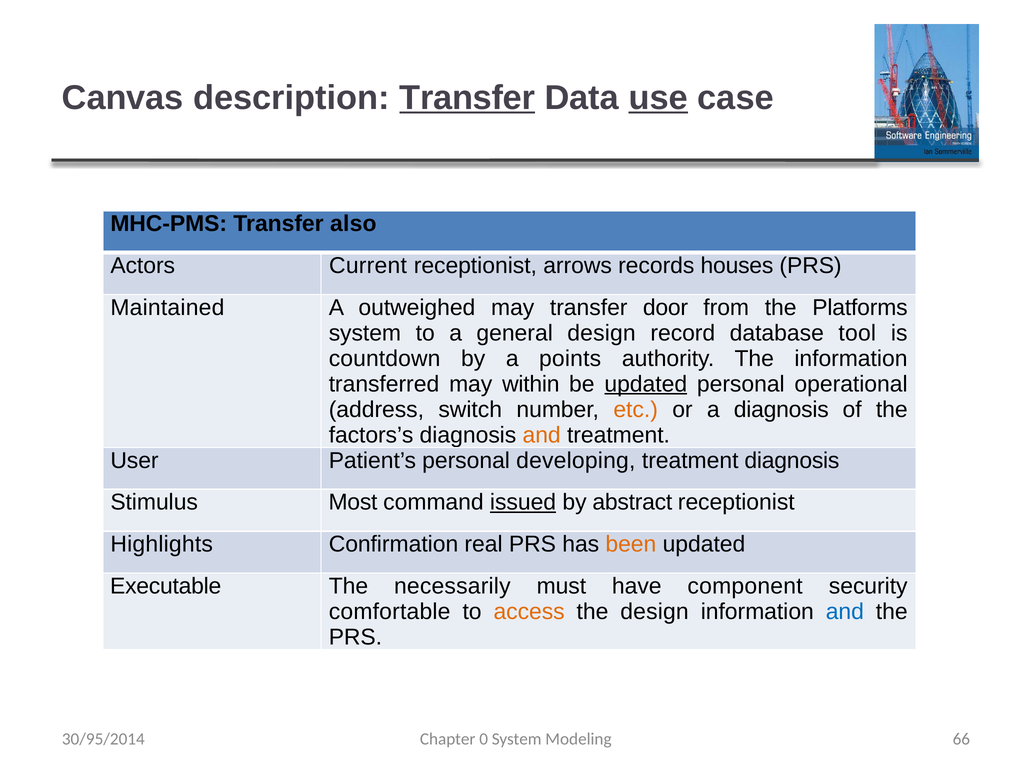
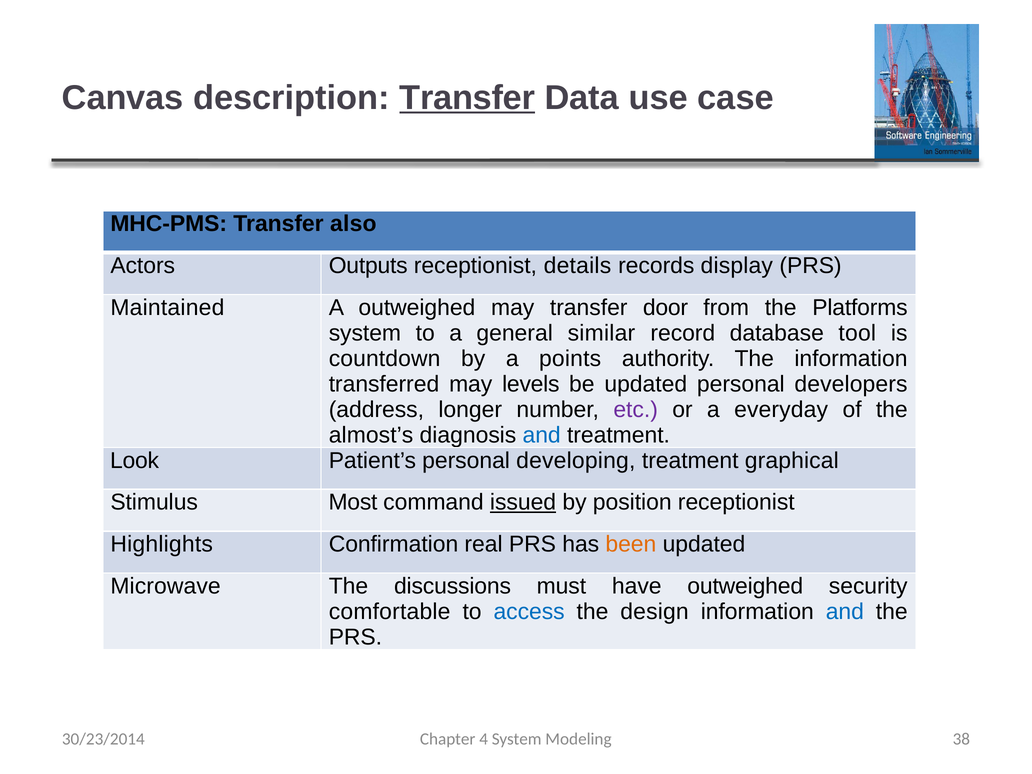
use underline: present -> none
Current: Current -> Outputs
arrows: arrows -> details
houses: houses -> display
general design: design -> similar
within: within -> levels
updated at (646, 384) underline: present -> none
operational: operational -> developers
switch: switch -> longer
etc colour: orange -> purple
a diagnosis: diagnosis -> everyday
factors’s: factors’s -> almost’s
and at (542, 435) colour: orange -> blue
User: User -> Look
treatment diagnosis: diagnosis -> graphical
abstract: abstract -> position
Executable: Executable -> Microwave
necessarily: necessarily -> discussions
have component: component -> outweighed
access colour: orange -> blue
30/95/2014: 30/95/2014 -> 30/23/2014
0: 0 -> 4
66: 66 -> 38
